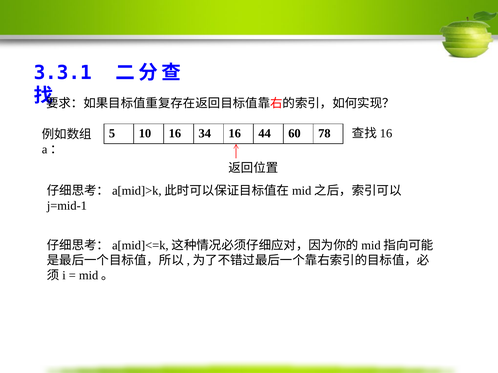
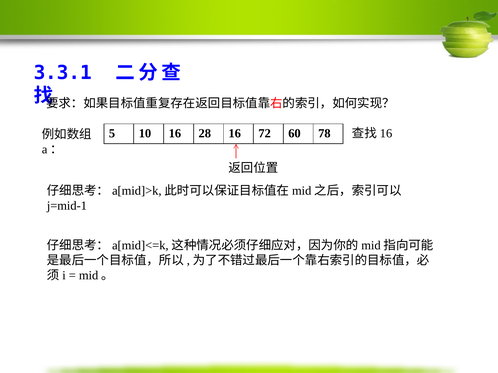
34: 34 -> 28
44: 44 -> 72
